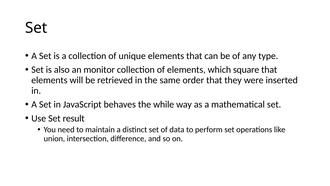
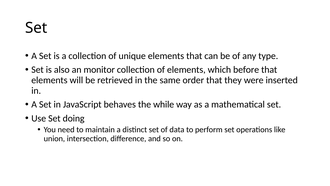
square: square -> before
result: result -> doing
